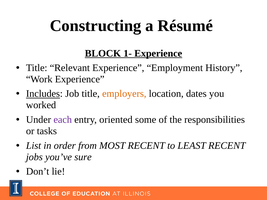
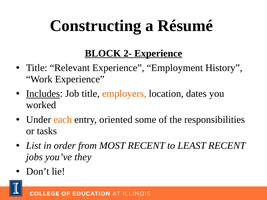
1-: 1- -> 2-
each colour: purple -> orange
sure: sure -> they
